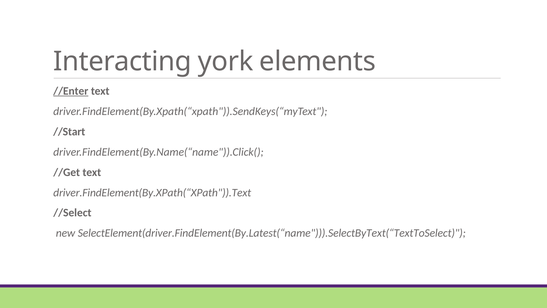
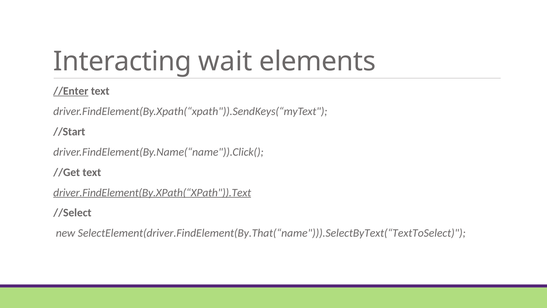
york: york -> wait
driver.FindElement(By.XPath(“XPath")).Text underline: none -> present
SelectElement(driver.FindElement(By.Latest(“name"))).SelectByText(“TextToSelect: SelectElement(driver.FindElement(By.Latest(“name"))).SelectByText(“TextToSelect -> SelectElement(driver.FindElement(By.That(“name"))).SelectByText(“TextToSelect
